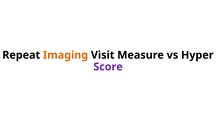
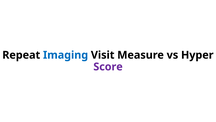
Imaging colour: orange -> blue
